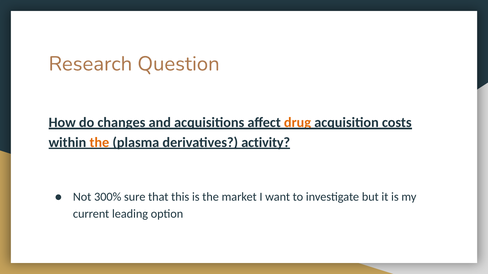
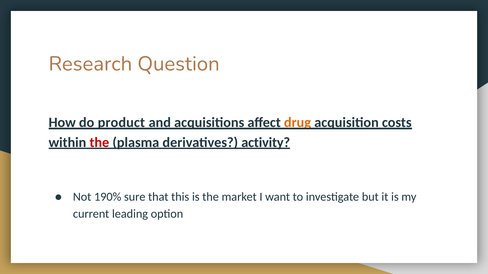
changes: changes -> product
the at (99, 143) colour: orange -> red
300%: 300% -> 190%
